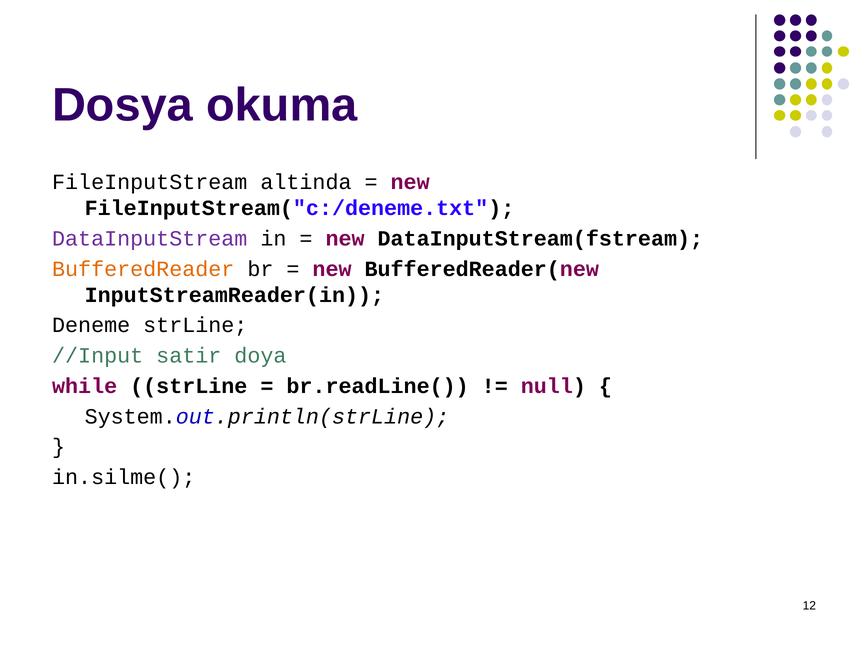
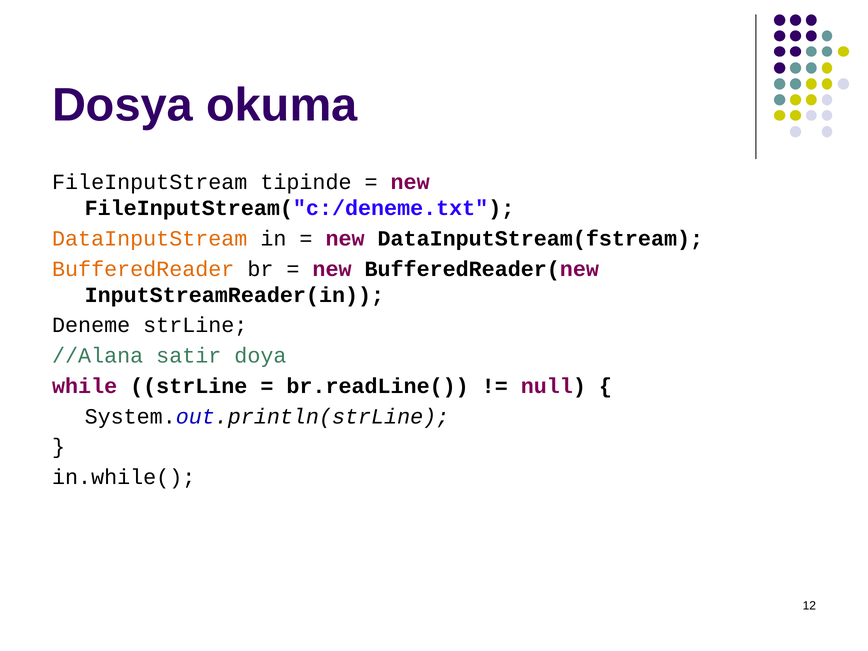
altinda: altinda -> tipinde
DataInputStream colour: purple -> orange
//Input: //Input -> //Alana
in.silme(: in.silme( -> in.while(
